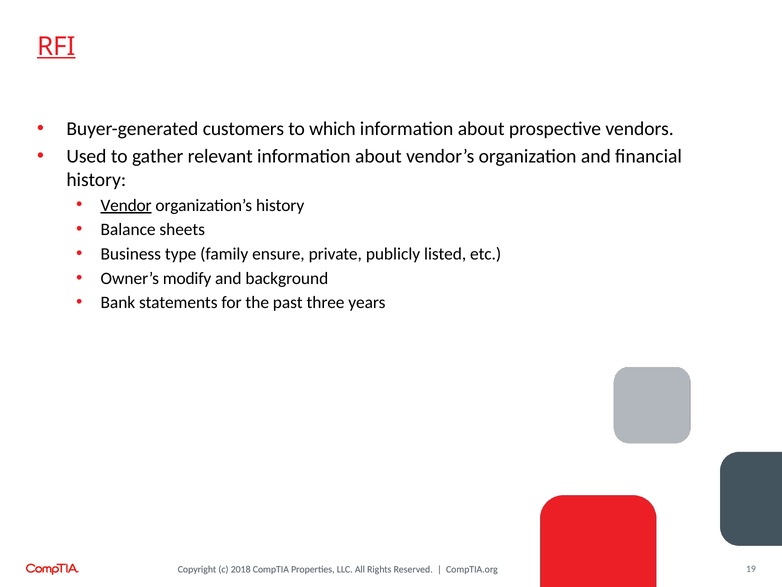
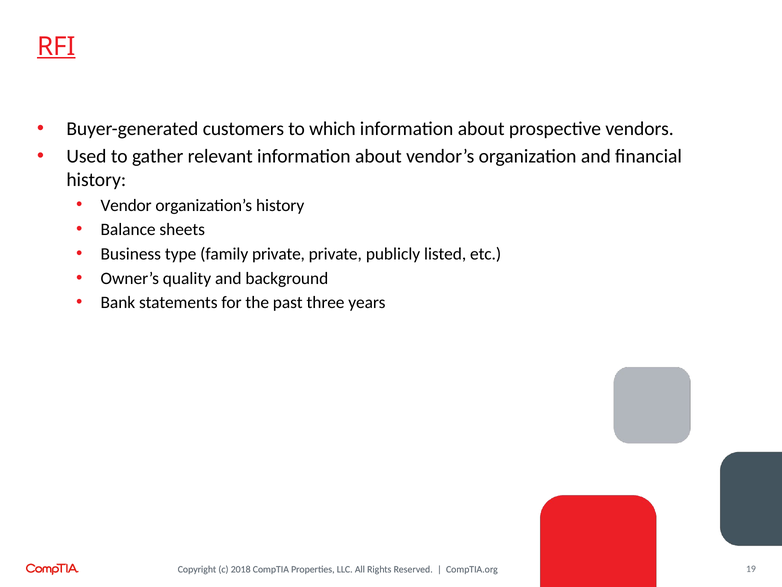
Vendor underline: present -> none
family ensure: ensure -> private
modify: modify -> quality
